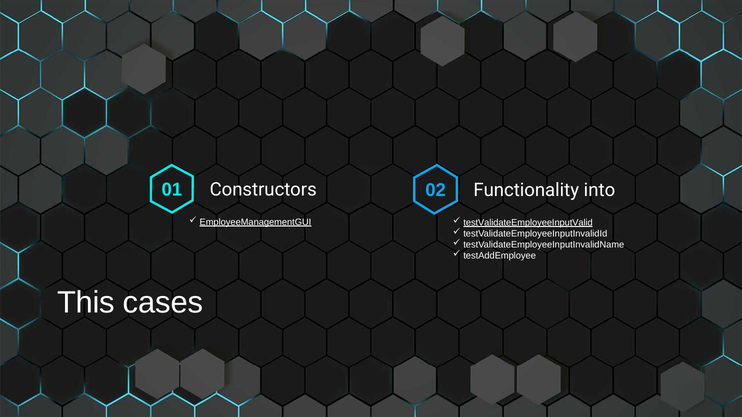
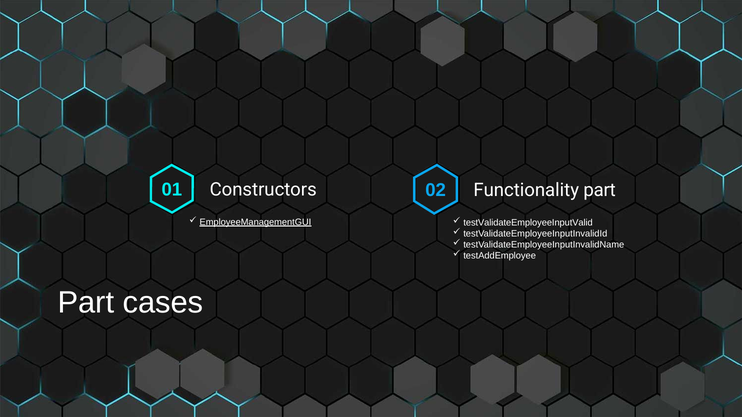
Functionality into: into -> part
testValidateEmployeeInputValid underline: present -> none
This at (86, 303): This -> Part
